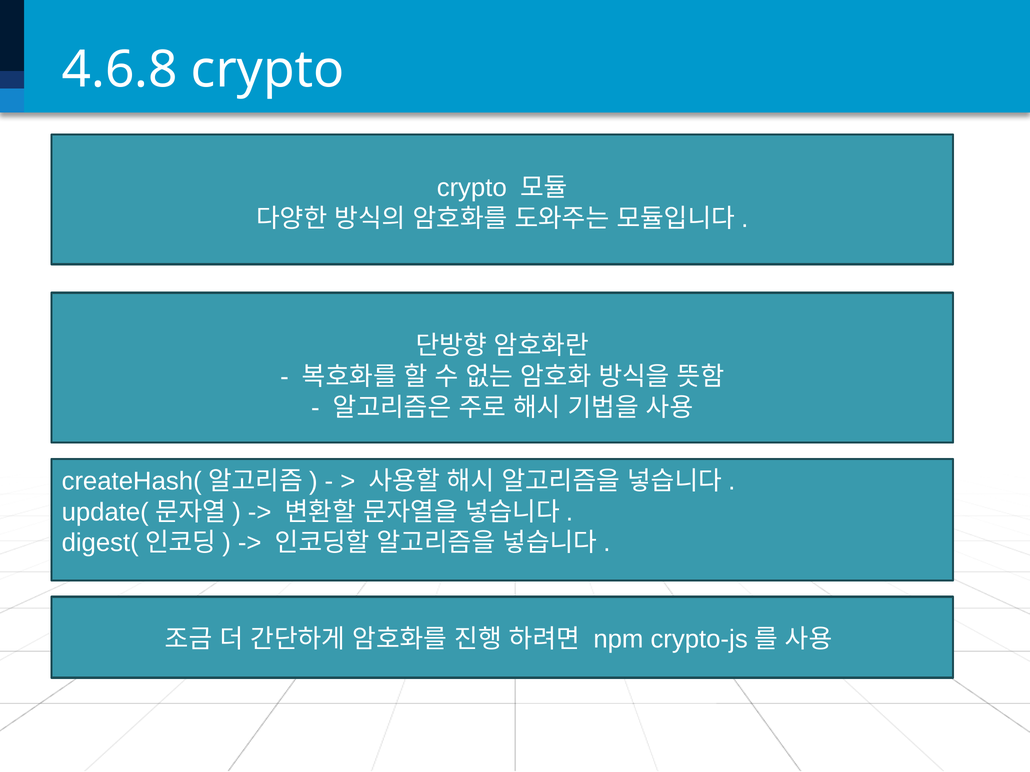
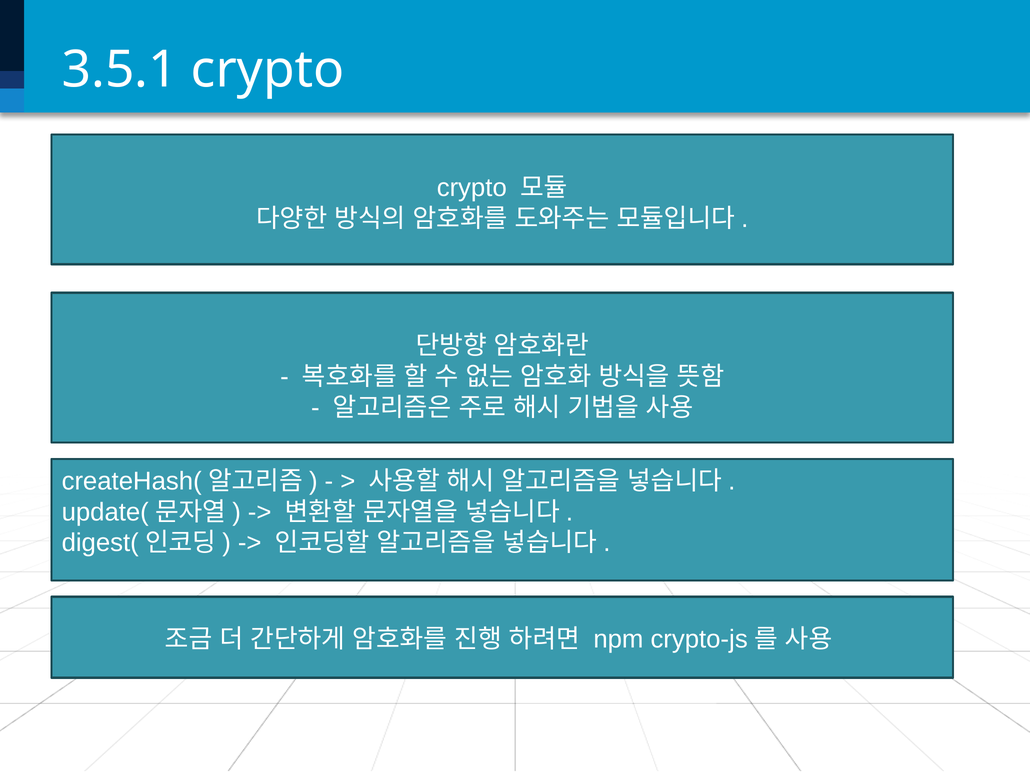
4.6.8: 4.6.8 -> 3.5.1
